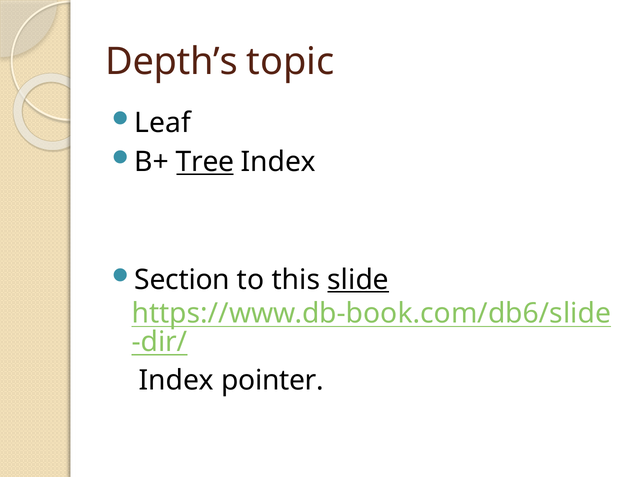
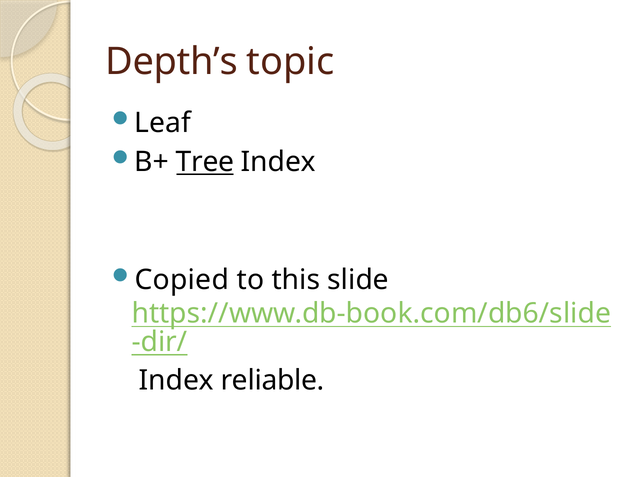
Section: Section -> Copied
slide underline: present -> none
pointer: pointer -> reliable
